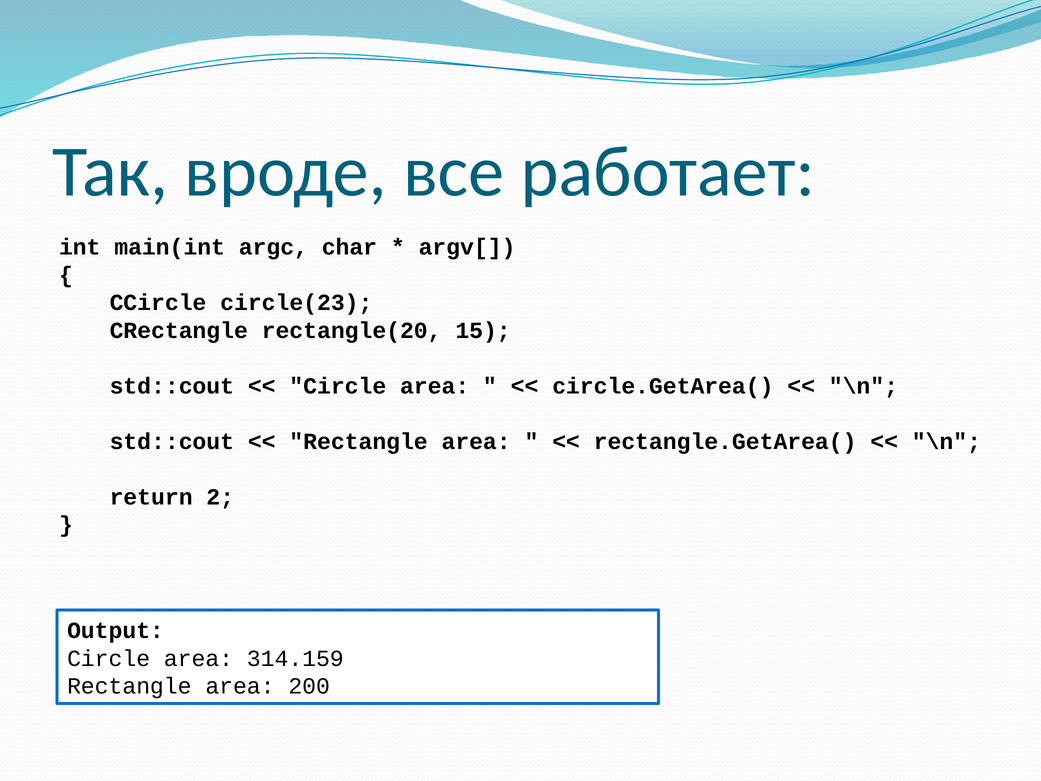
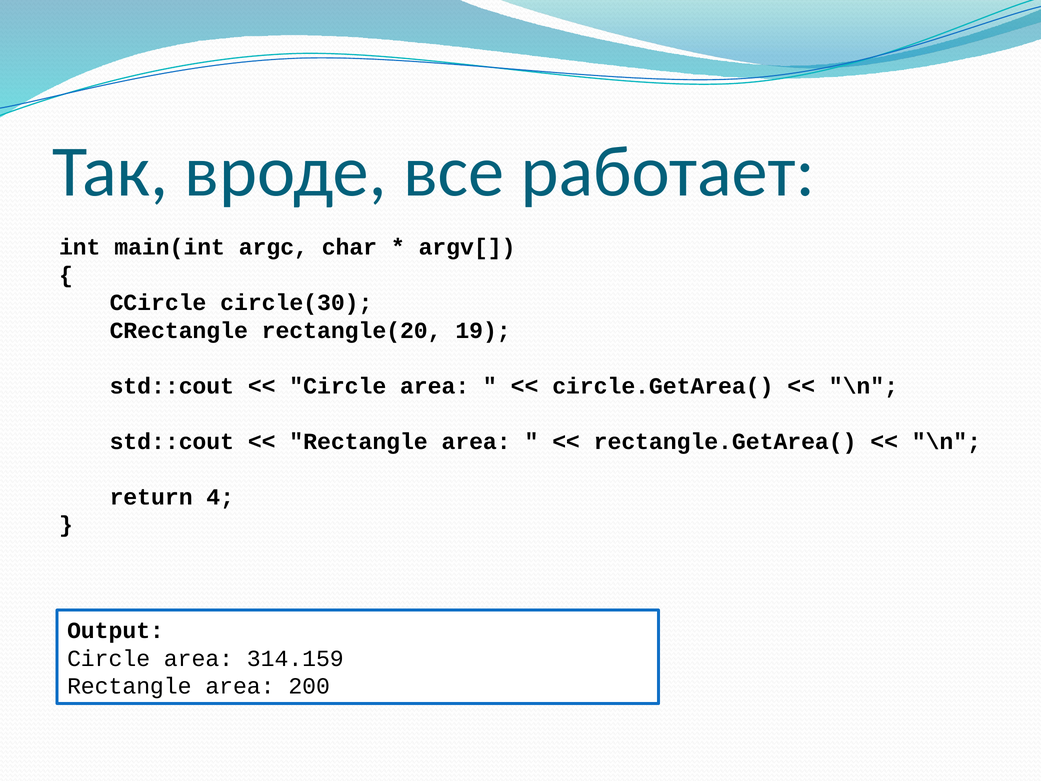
circle(23: circle(23 -> circle(30
15: 15 -> 19
2: 2 -> 4
